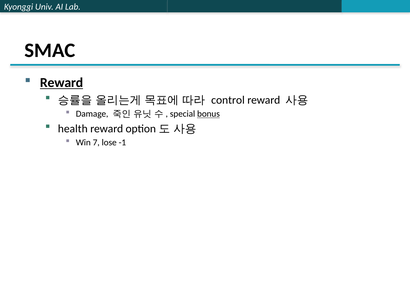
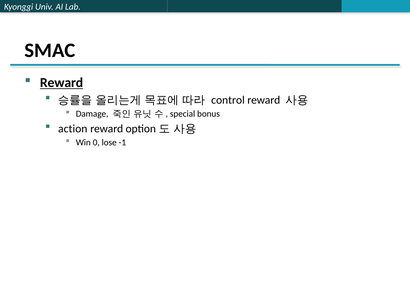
bonus underline: present -> none
health: health -> action
7: 7 -> 0
